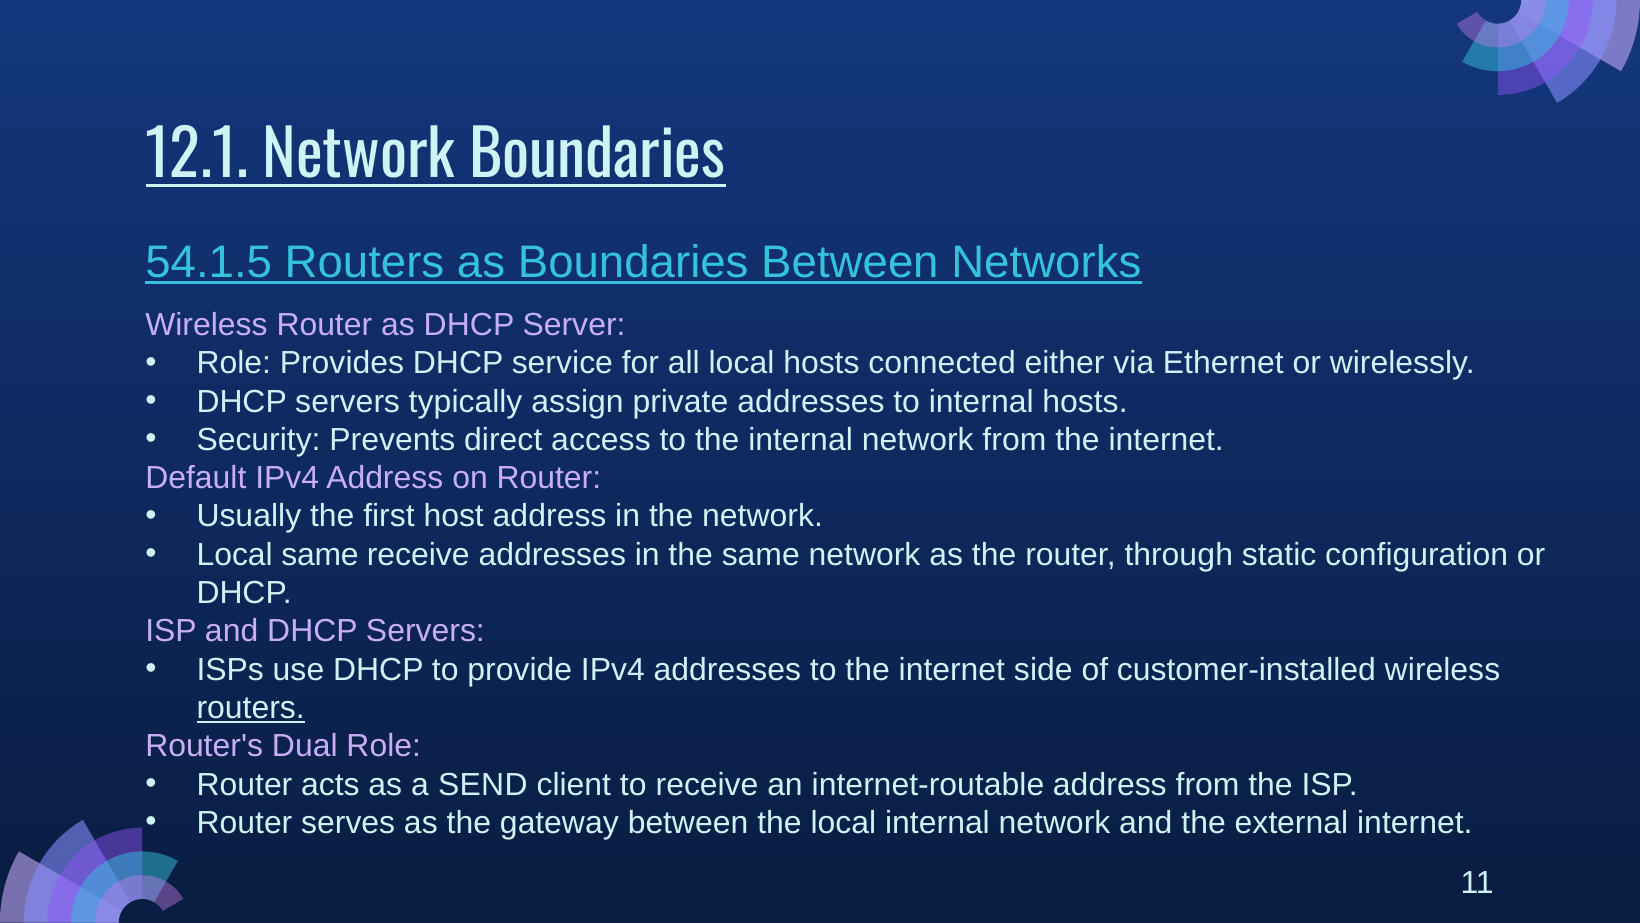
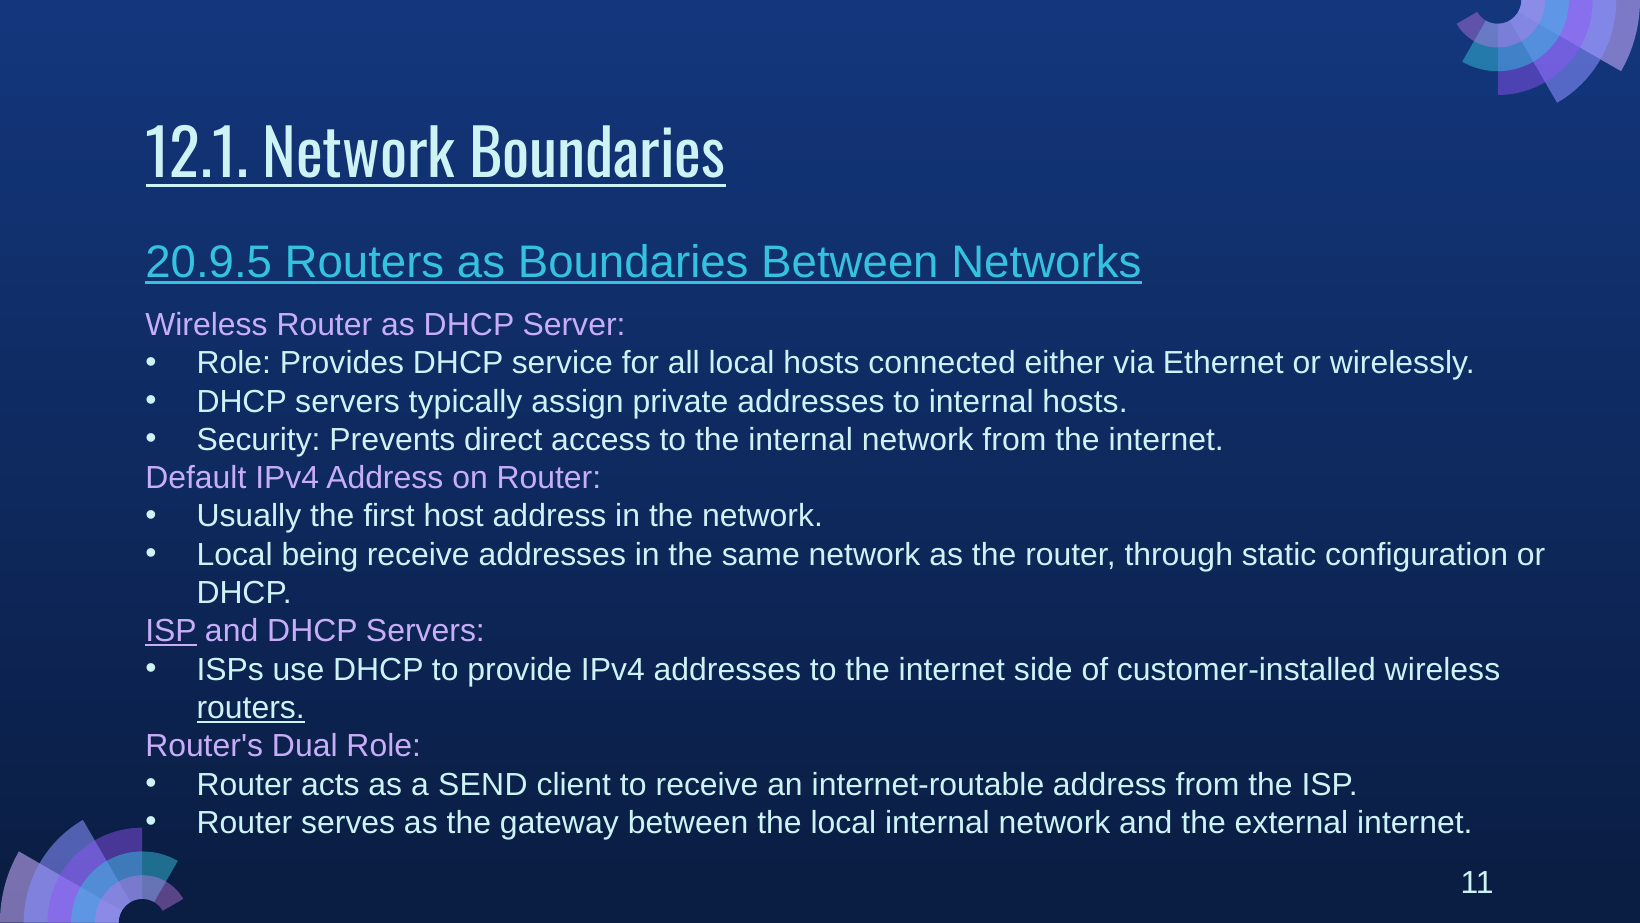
54.1.5: 54.1.5 -> 20.9.5
Local same: same -> being
ISP at (171, 631) underline: none -> present
